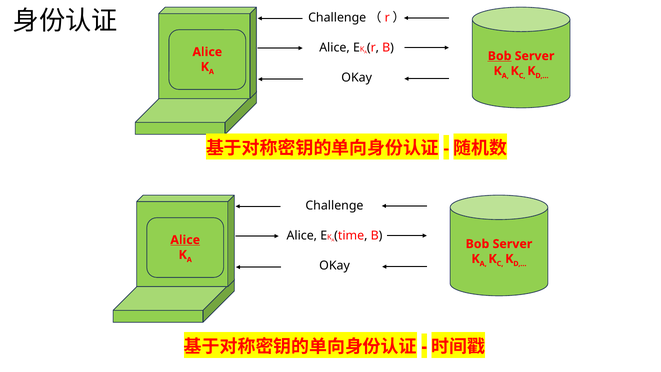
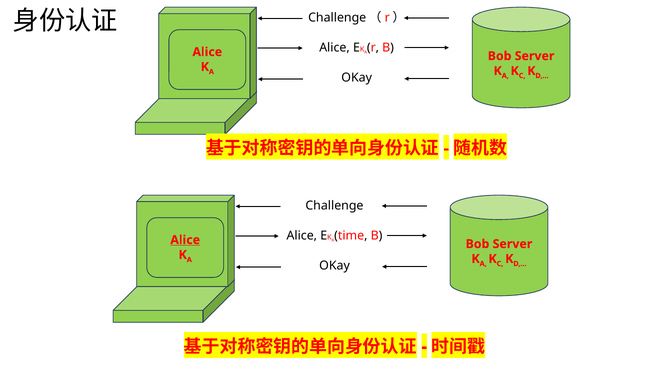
Bob at (500, 56) underline: present -> none
